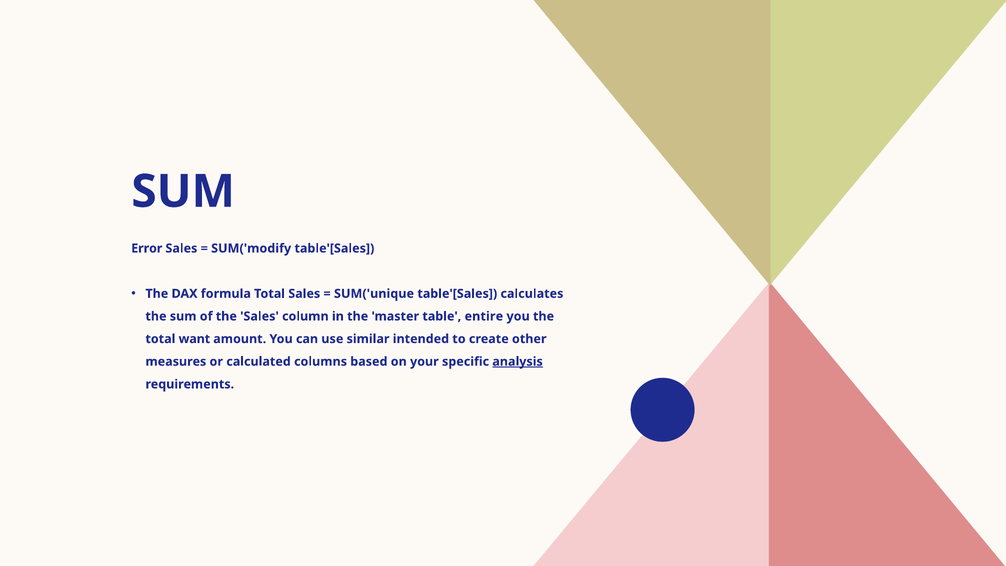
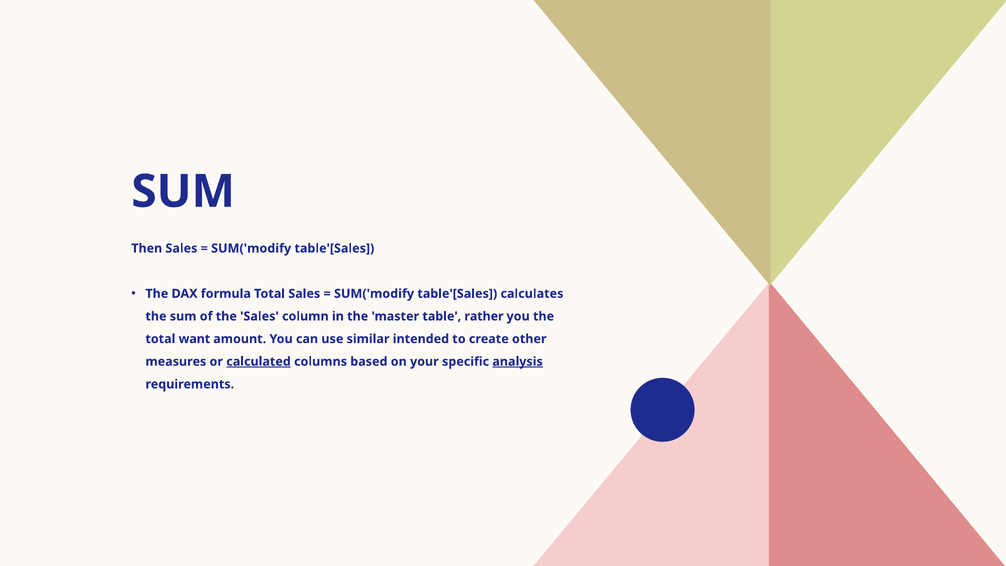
Error: Error -> Then
SUM('unique at (374, 294): SUM('unique -> SUM('modify
entire: entire -> rather
calculated underline: none -> present
